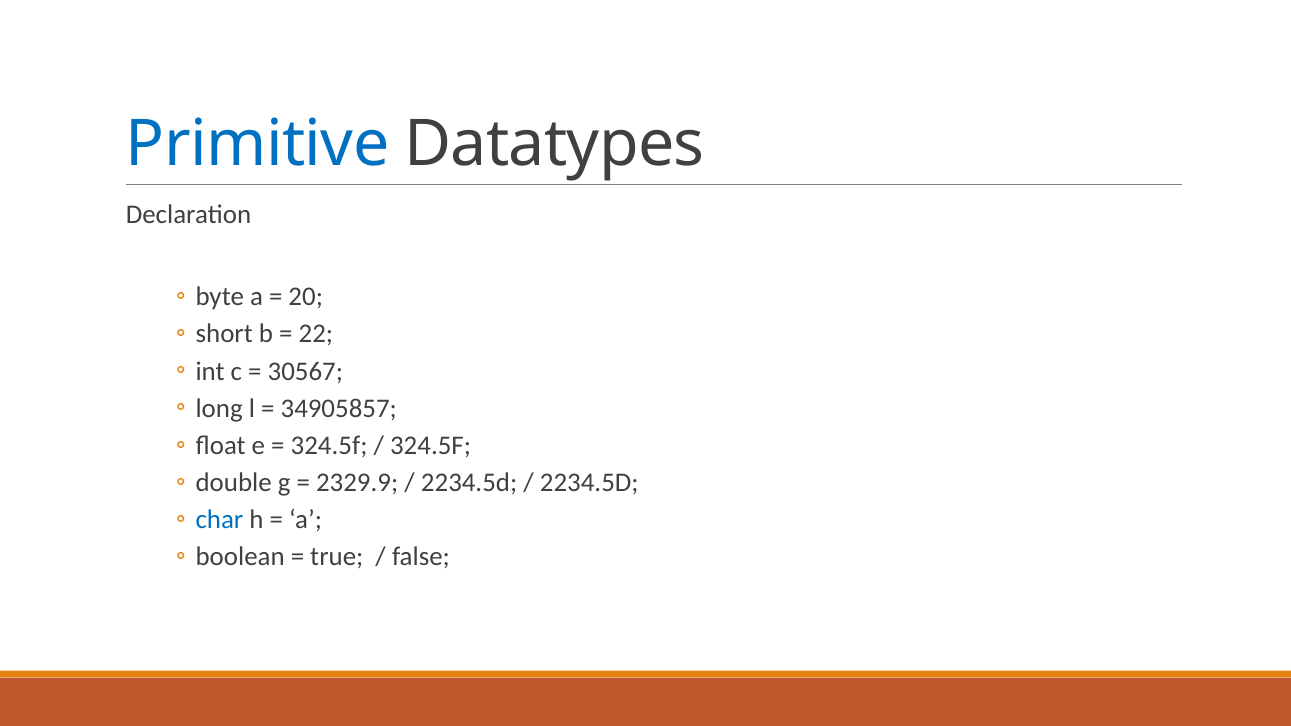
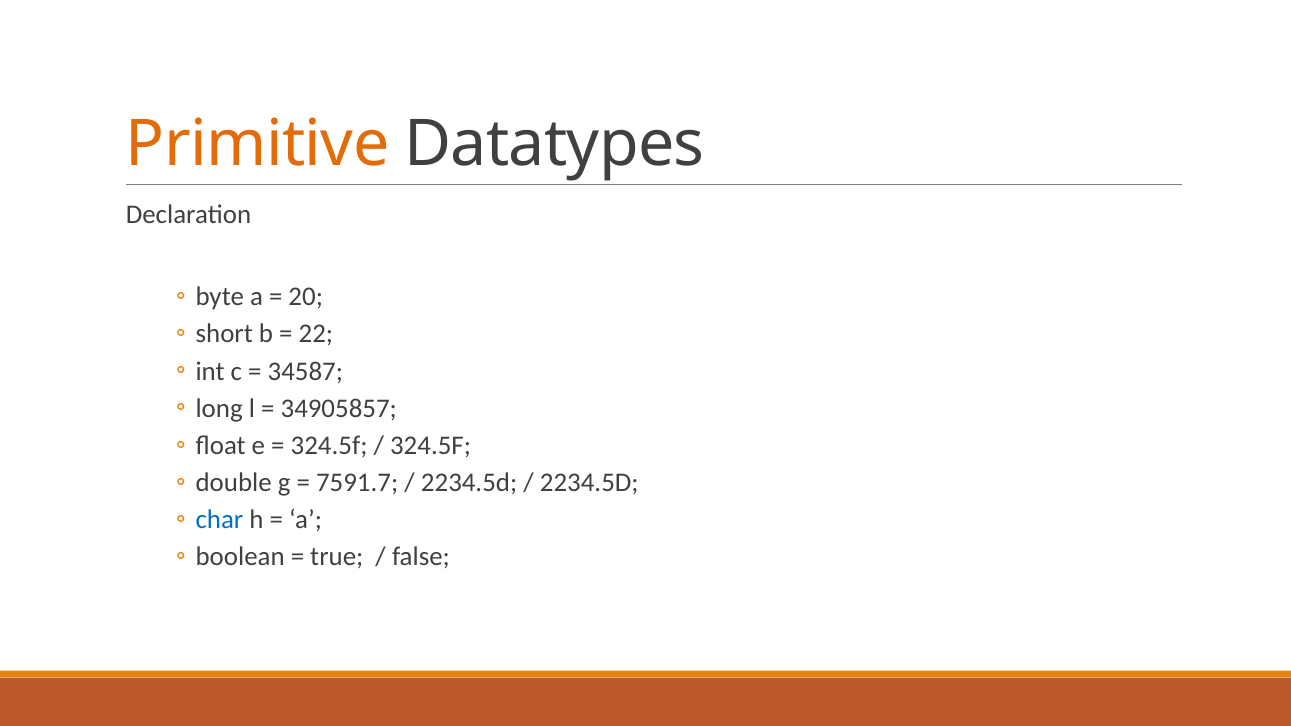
Primitive colour: blue -> orange
30567: 30567 -> 34587
2329.9: 2329.9 -> 7591.7
